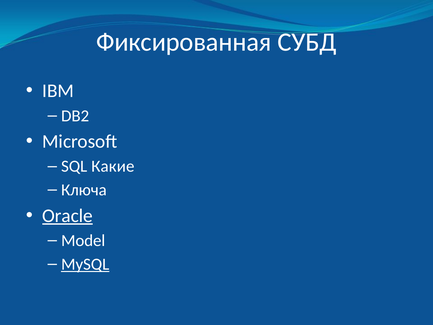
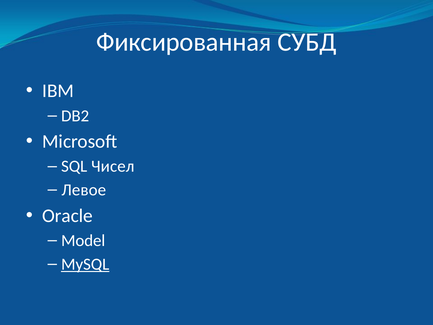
Какие: Какие -> Чисел
Ключа: Ключа -> Левое
Oracle underline: present -> none
